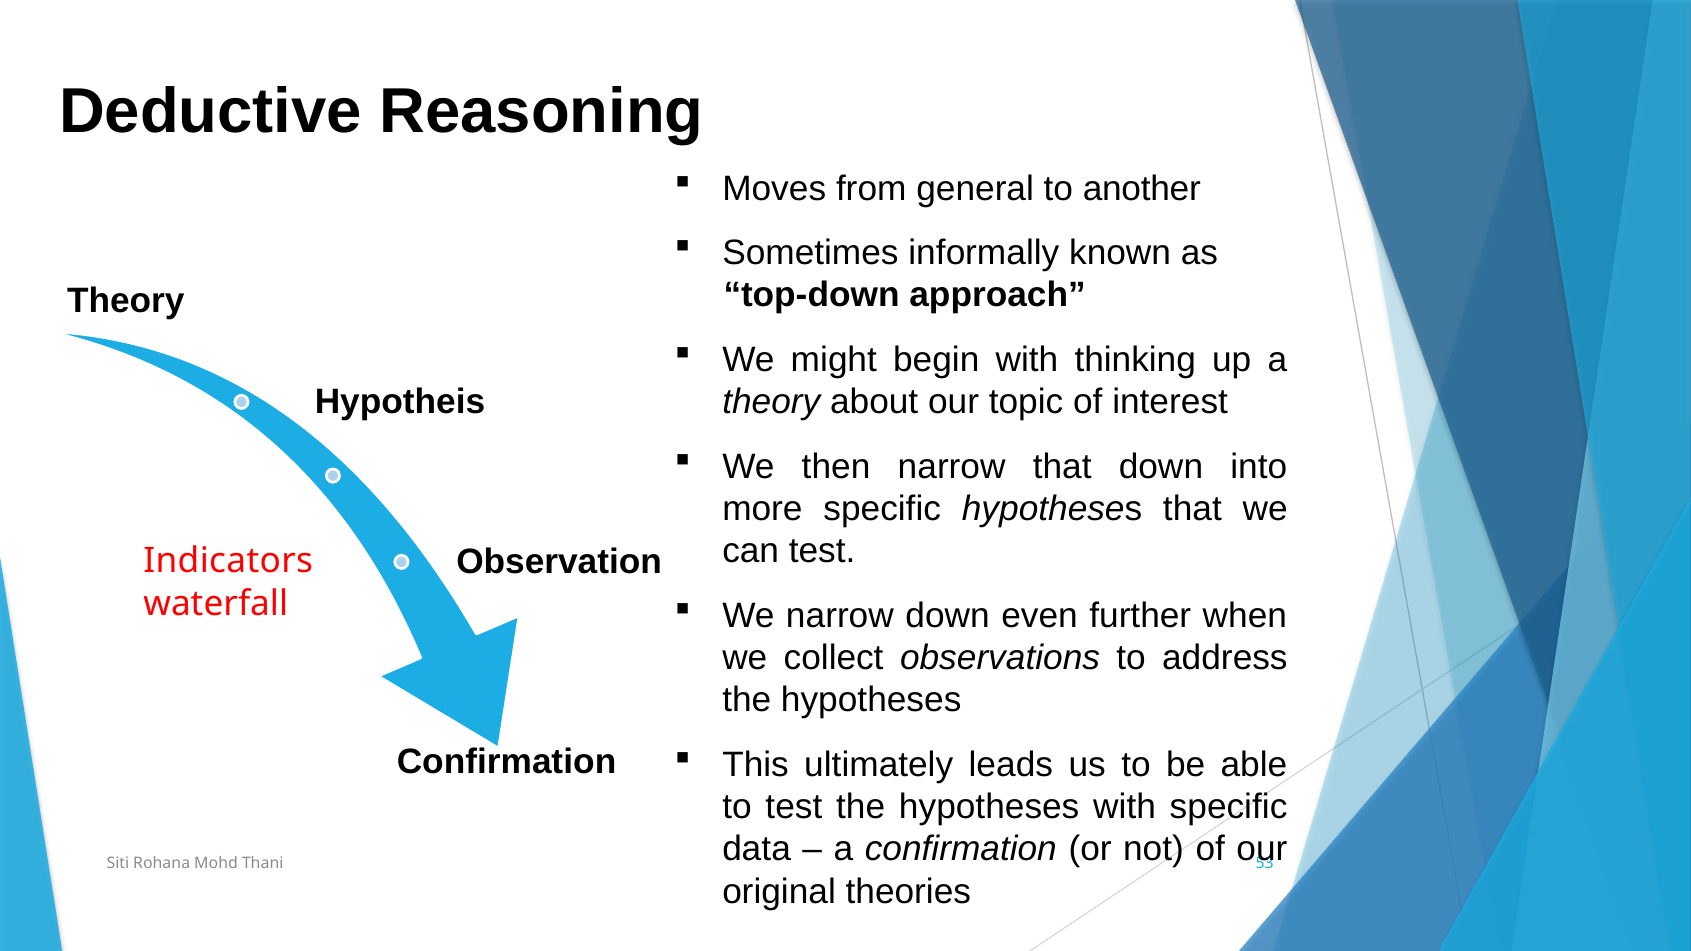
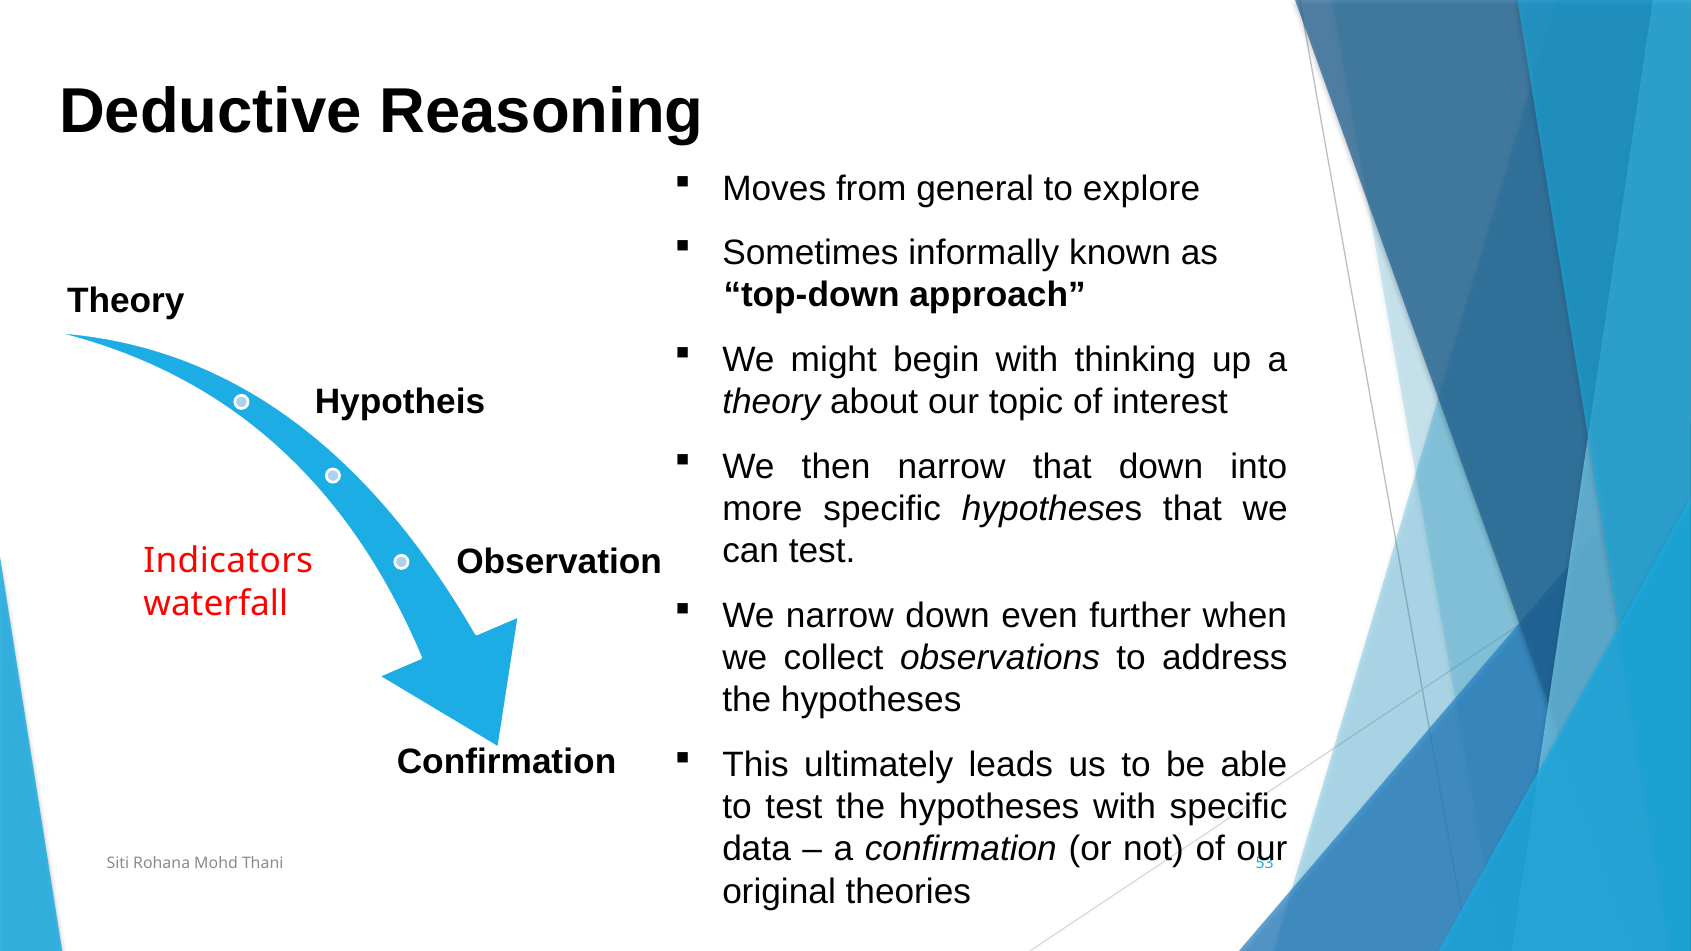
another: another -> explore
